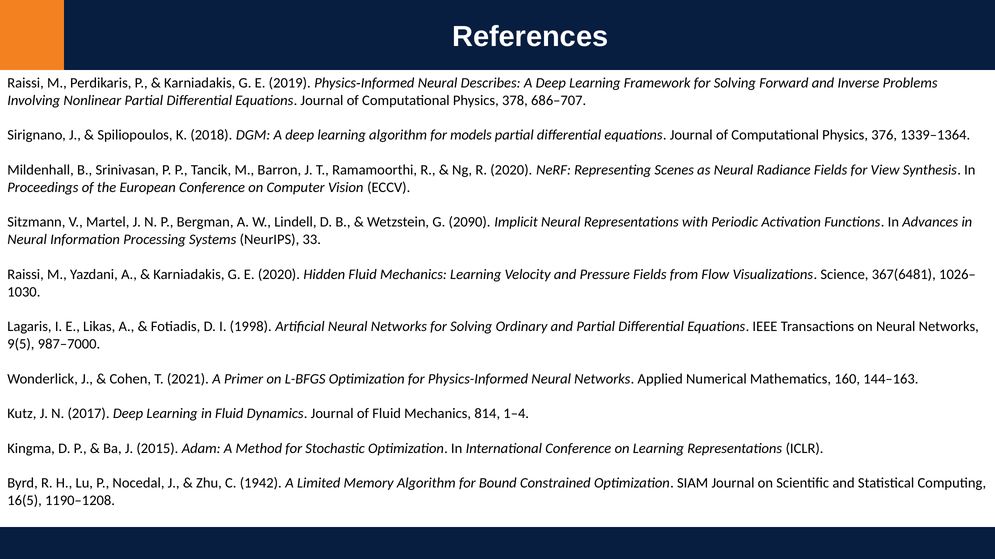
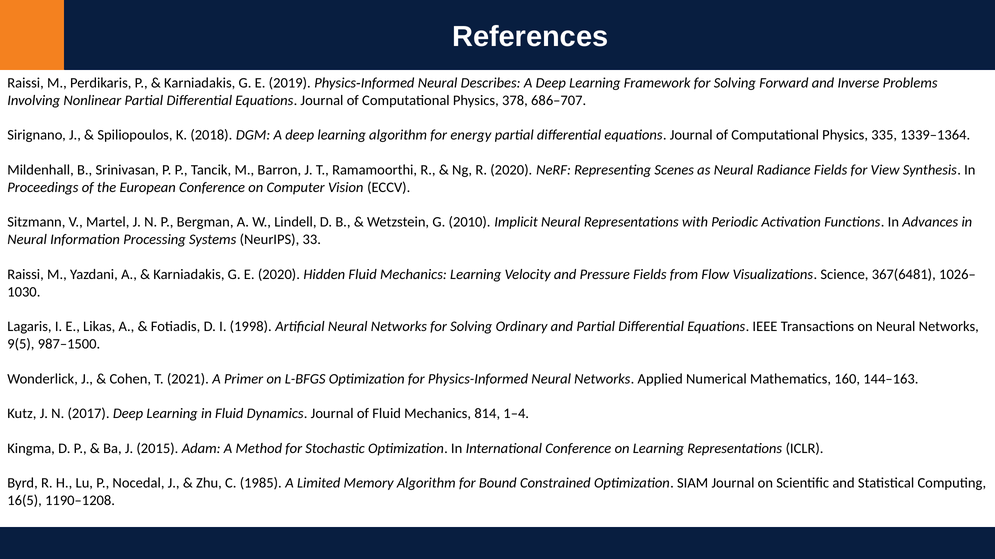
models: models -> energy
376: 376 -> 335
2090: 2090 -> 2010
987–7000: 987–7000 -> 987–1500
1942: 1942 -> 1985
